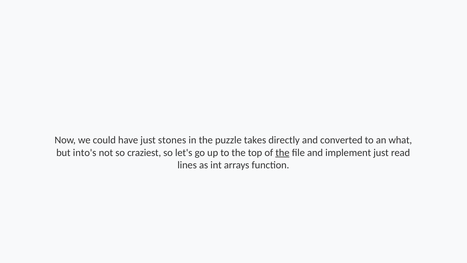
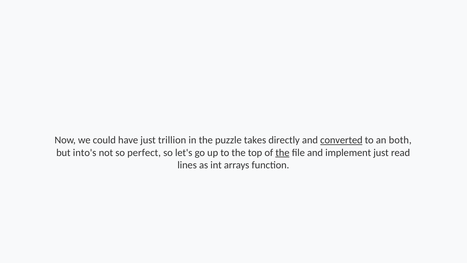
stones: stones -> trillion
converted underline: none -> present
what: what -> both
craziest: craziest -> perfect
